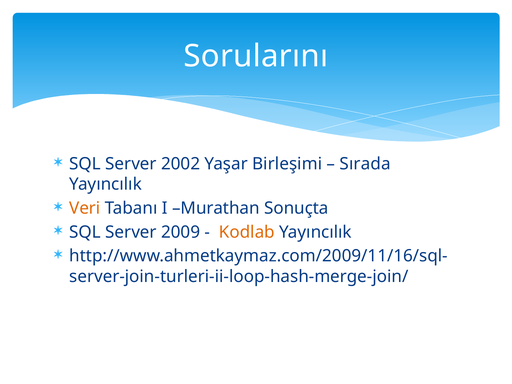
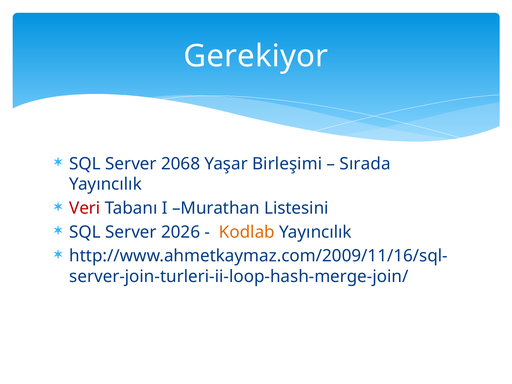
Sorularını: Sorularını -> Gerekiyor
2002: 2002 -> 2068
Veri colour: orange -> red
Sonuçta: Sonuçta -> Listesini
2009: 2009 -> 2026
